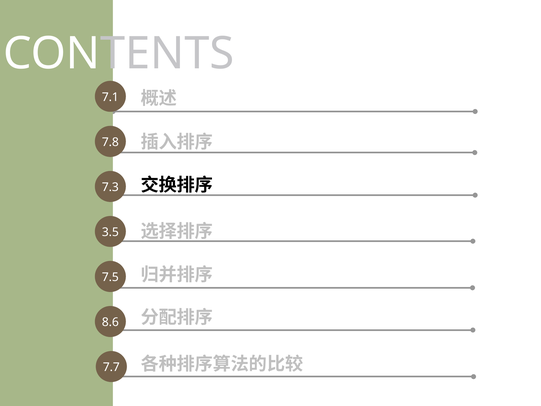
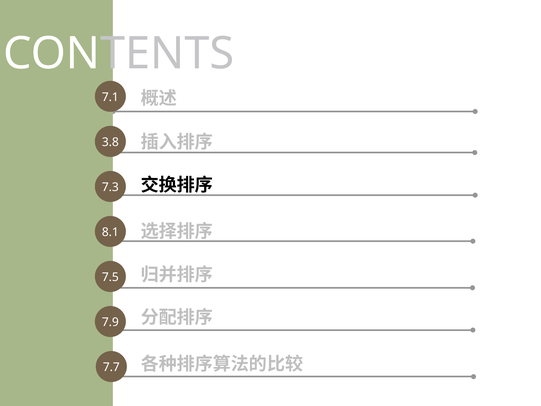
7.8: 7.8 -> 3.8
3.5: 3.5 -> 8.1
8.6: 8.6 -> 7.9
